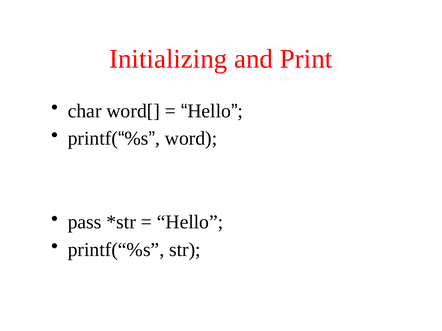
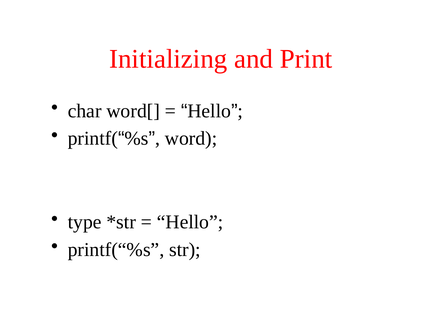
pass: pass -> type
